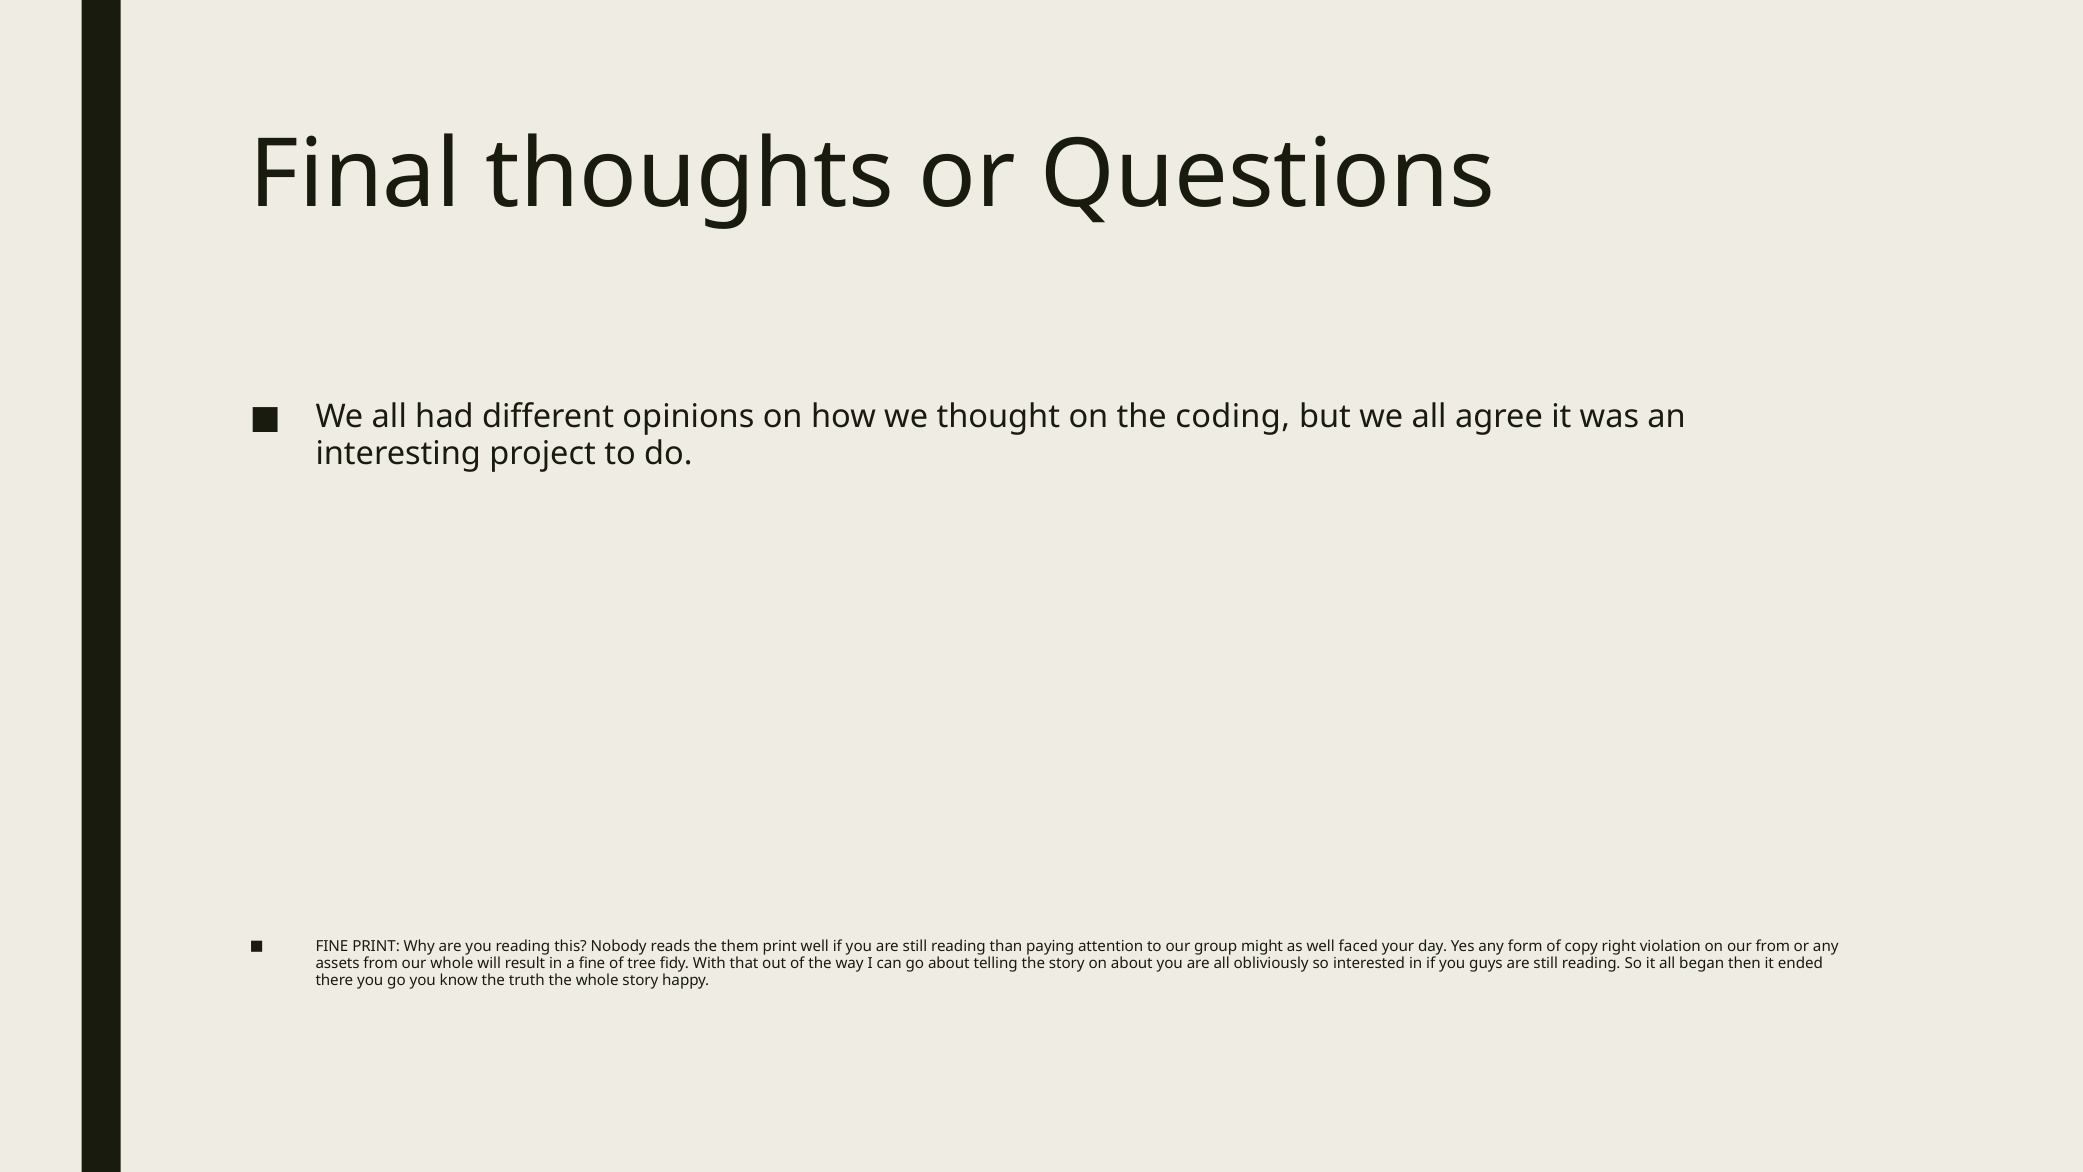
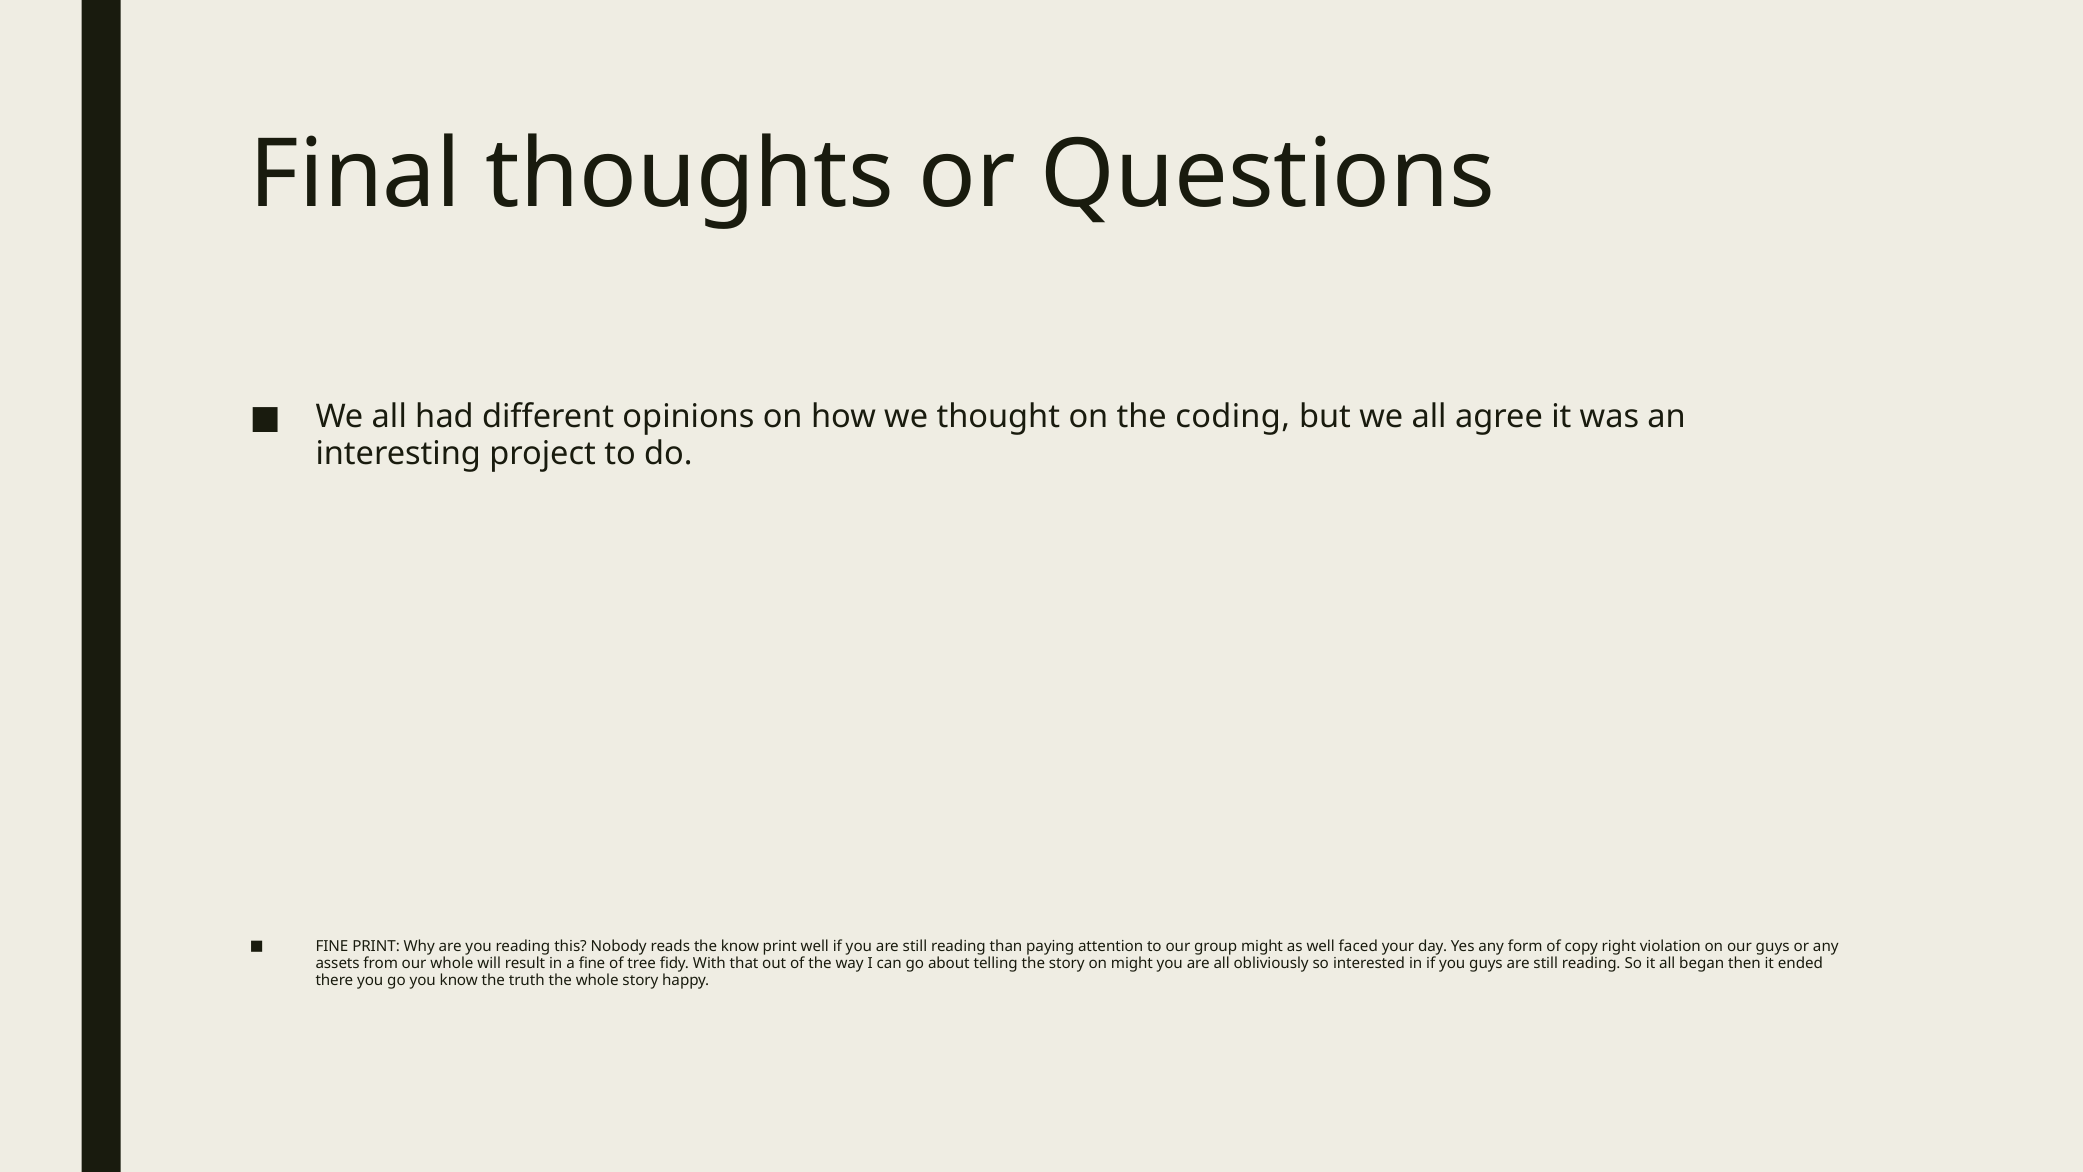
the them: them -> know
our from: from -> guys
on about: about -> might
